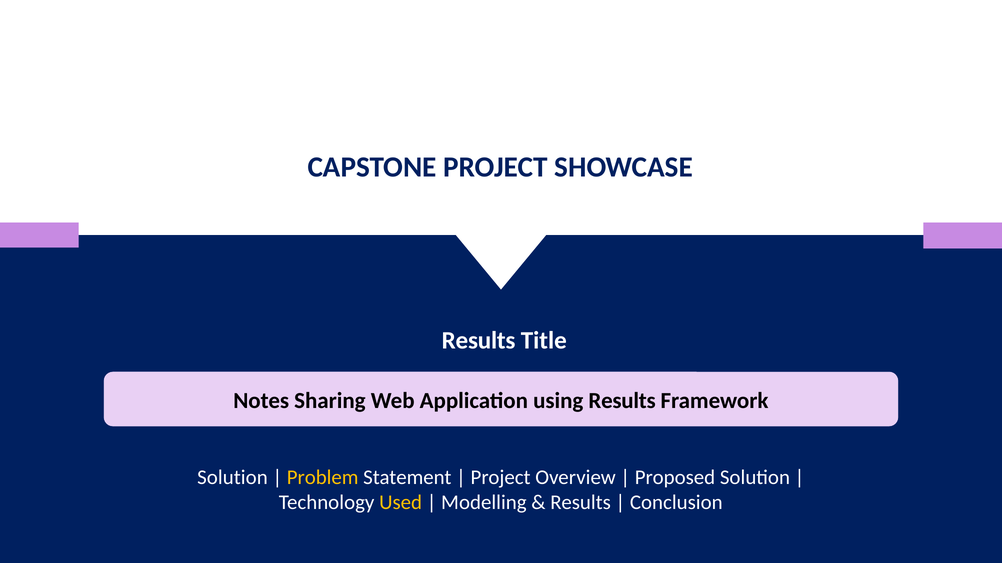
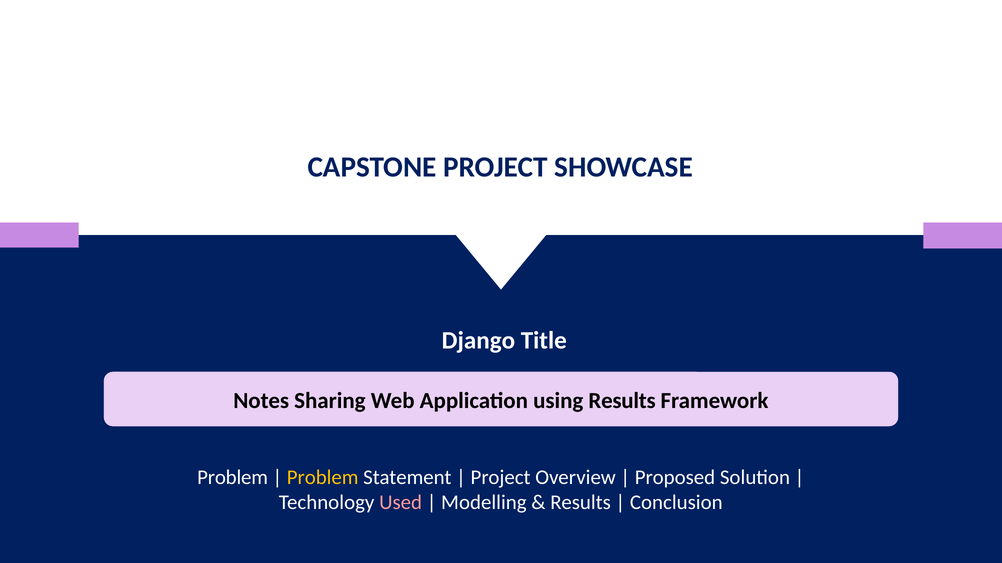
Results at (479, 341): Results -> Django
Solution at (232, 478): Solution -> Problem
Used colour: yellow -> pink
